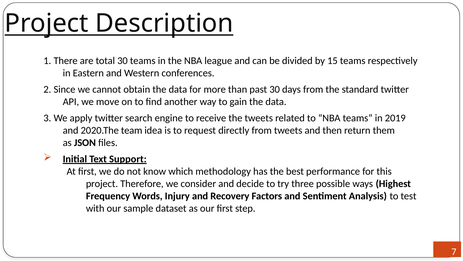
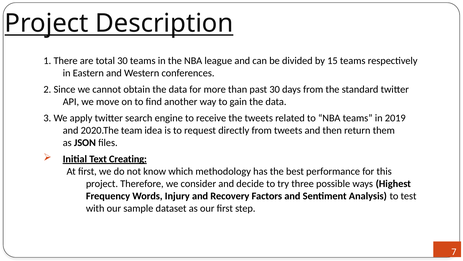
Support: Support -> Creating
